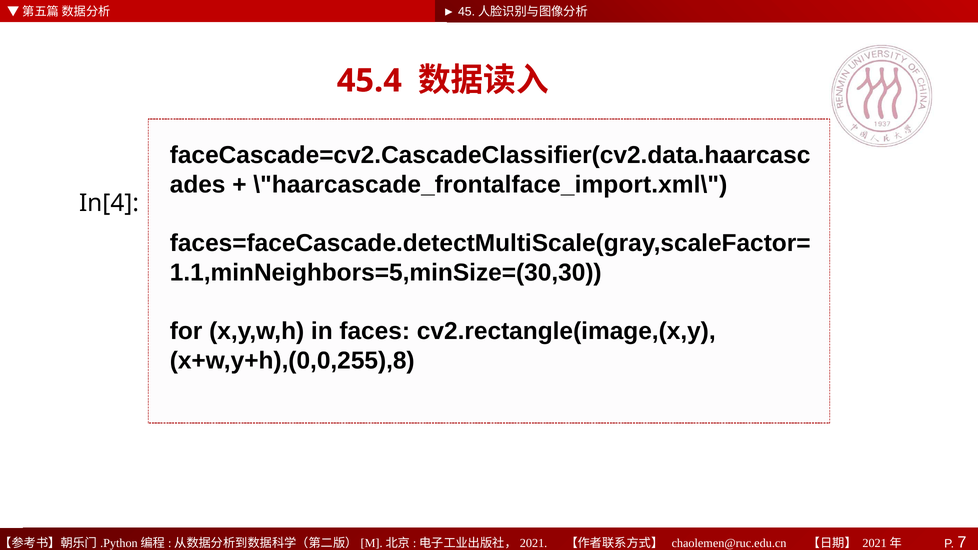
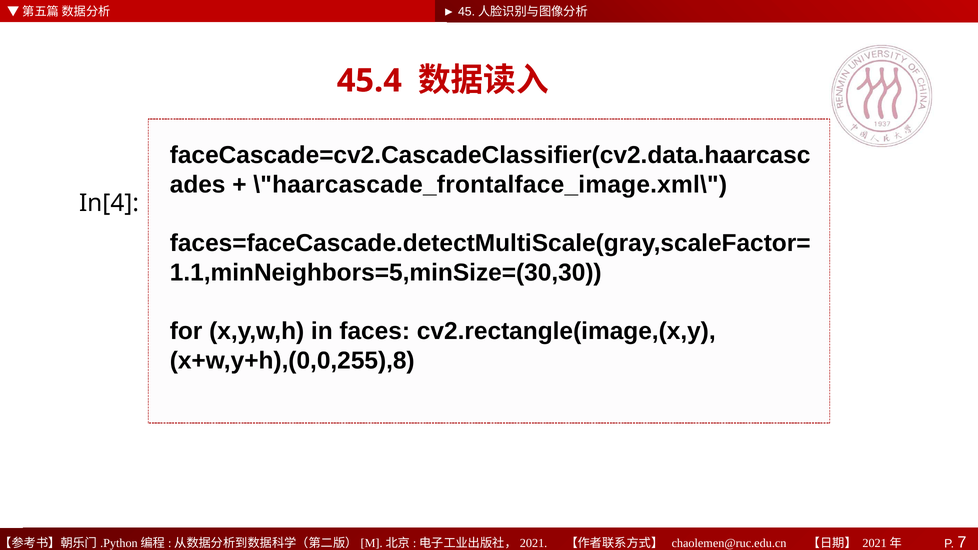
\"haarcascade_frontalface_import.xml\: \"haarcascade_frontalface_import.xml\ -> \"haarcascade_frontalface_image.xml\
